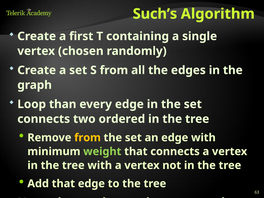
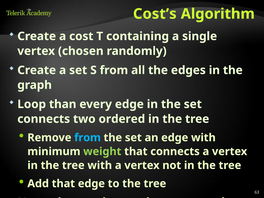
Such’s: Such’s -> Cost’s
first: first -> cost
from at (88, 138) colour: yellow -> light blue
